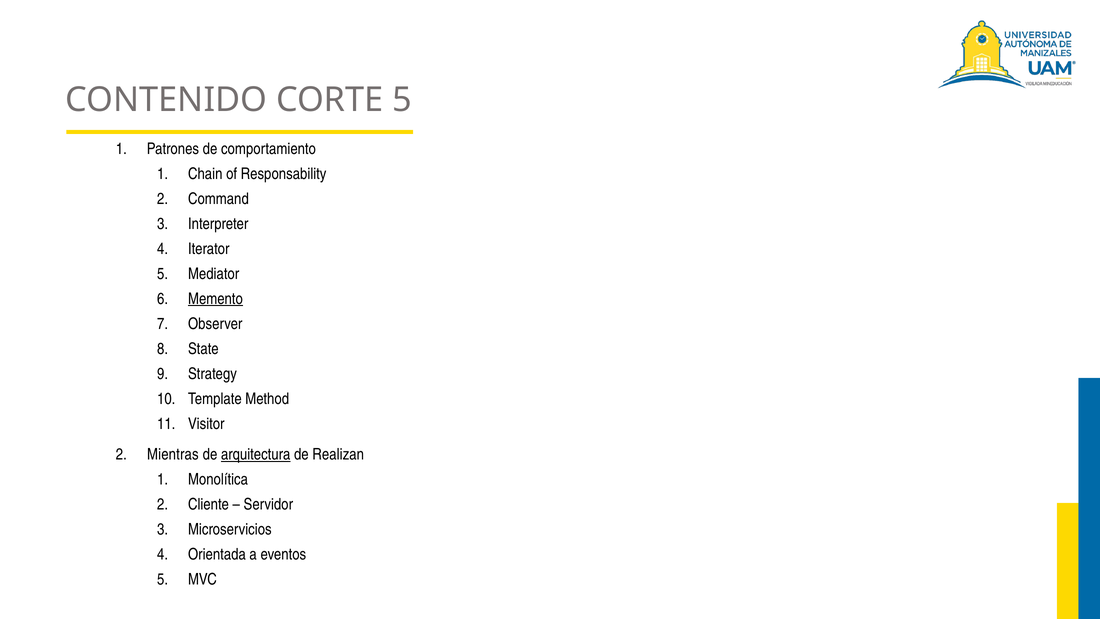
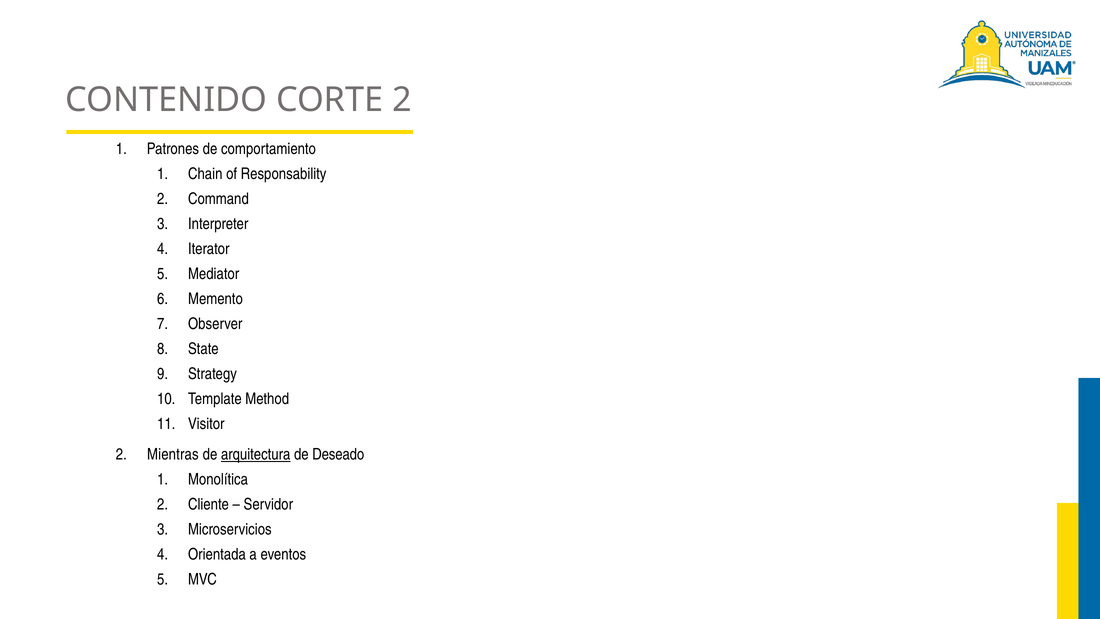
CORTE 5: 5 -> 2
Memento underline: present -> none
Realizan: Realizan -> Deseado
